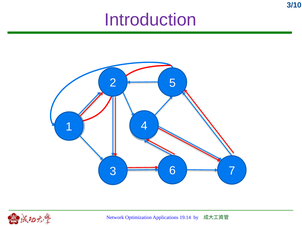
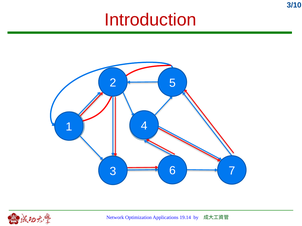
Introduction colour: purple -> red
